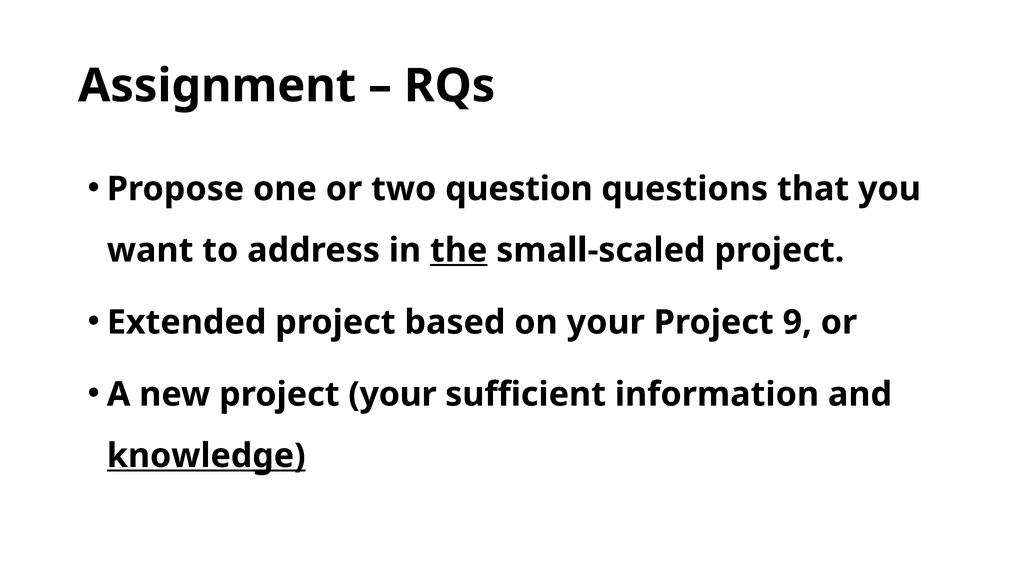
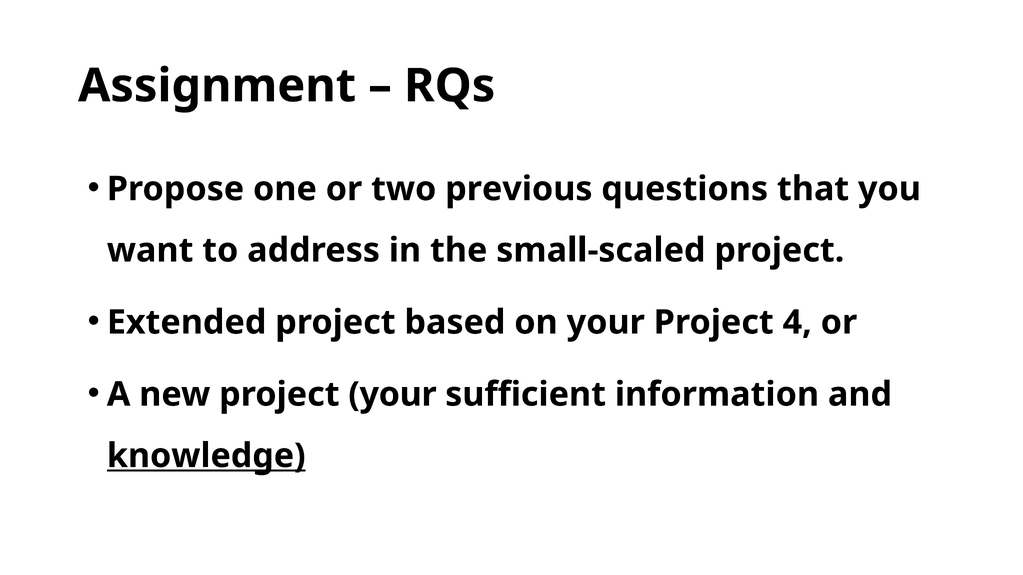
question: question -> previous
the underline: present -> none
9: 9 -> 4
